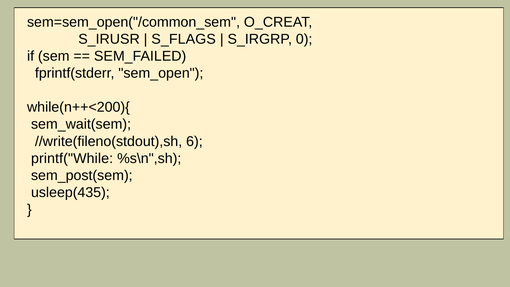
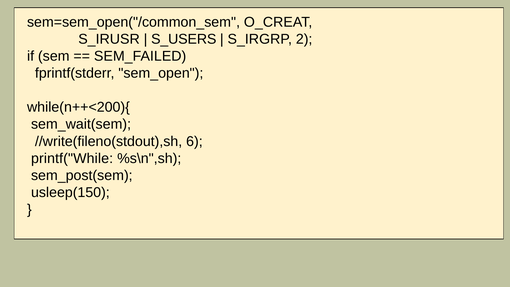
S_FLAGS: S_FLAGS -> S_USERS
0: 0 -> 2
usleep(435: usleep(435 -> usleep(150
